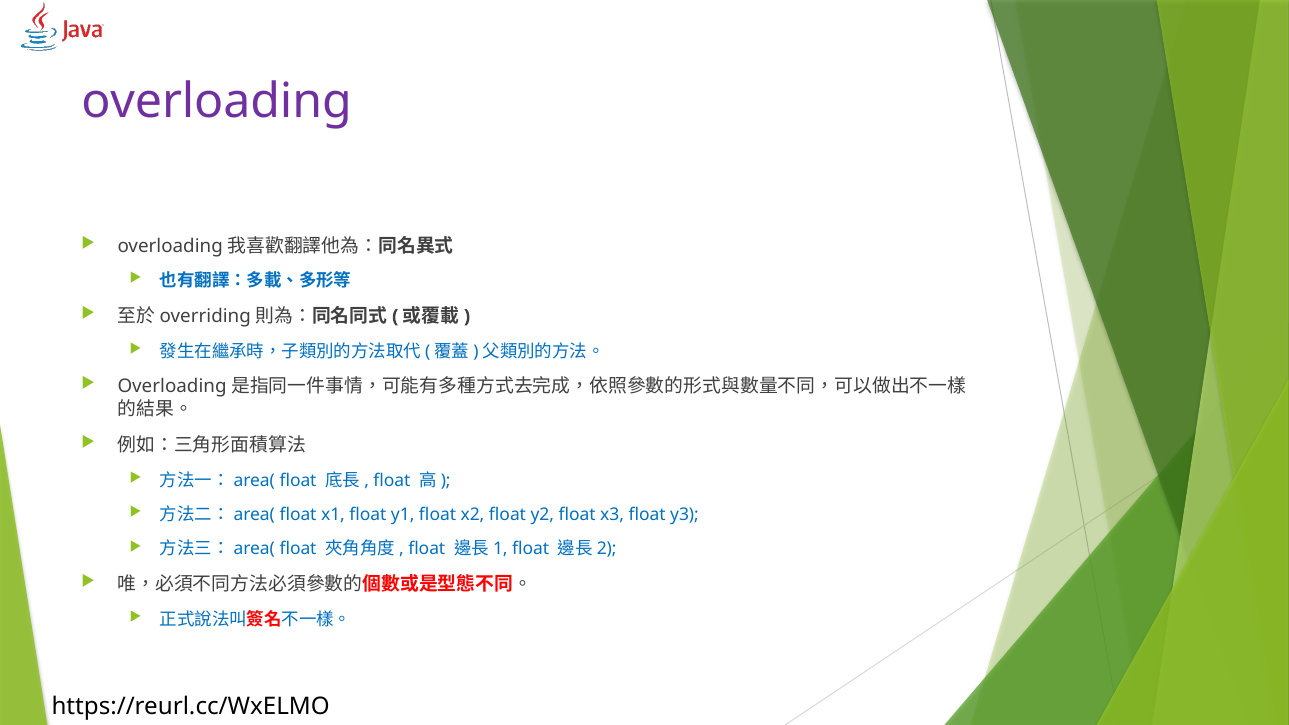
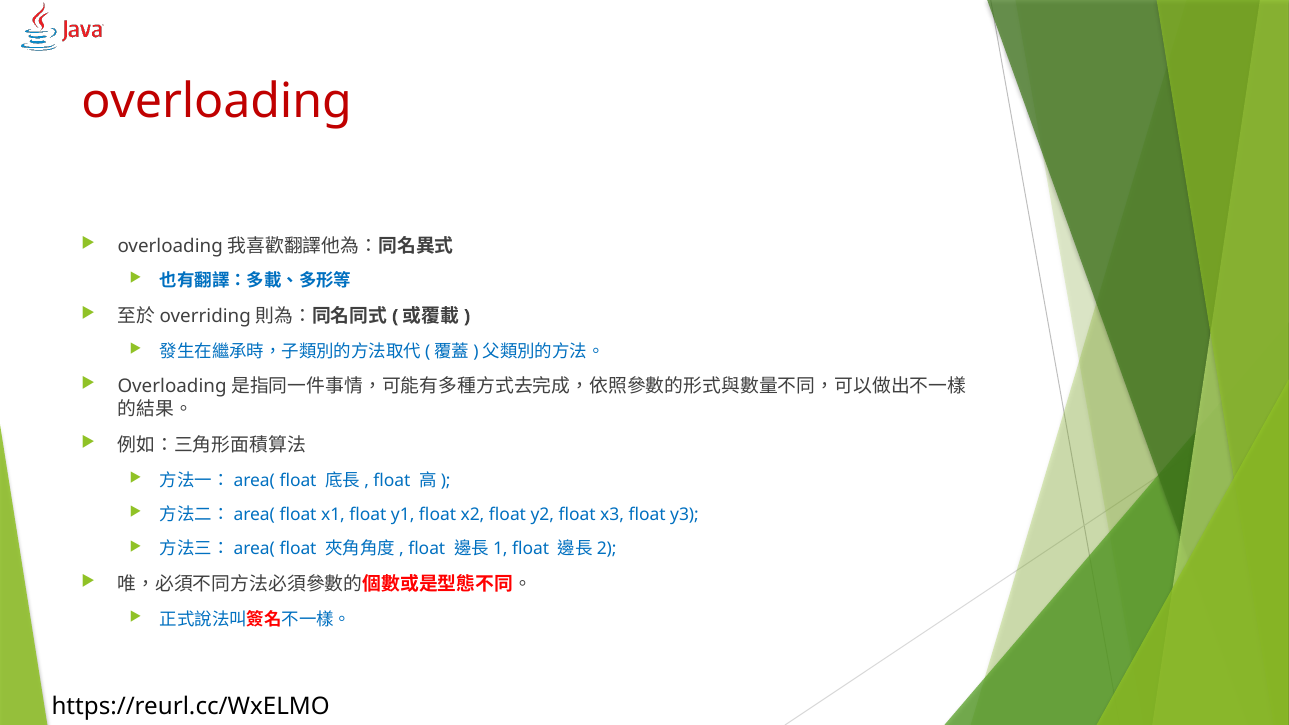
overloading colour: purple -> red
